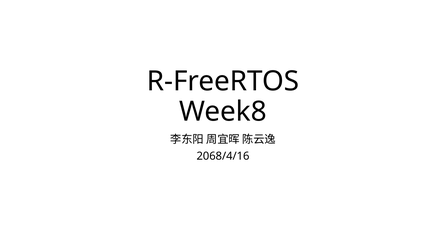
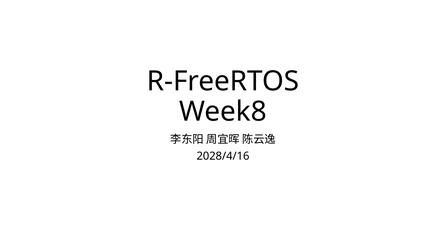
2068/4/16: 2068/4/16 -> 2028/4/16
